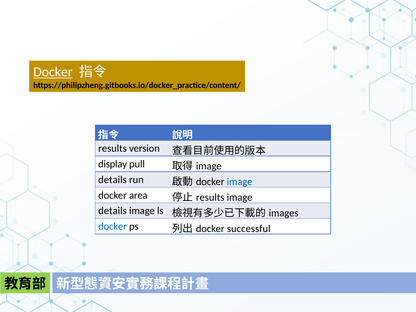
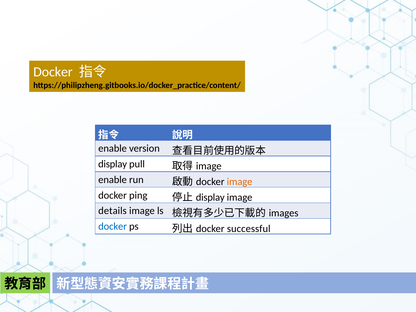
Docker at (53, 72) underline: present -> none
results at (113, 148): results -> enable
details at (113, 180): details -> enable
image at (240, 182) colour: blue -> orange
area: area -> ping
results at (210, 197): results -> display
